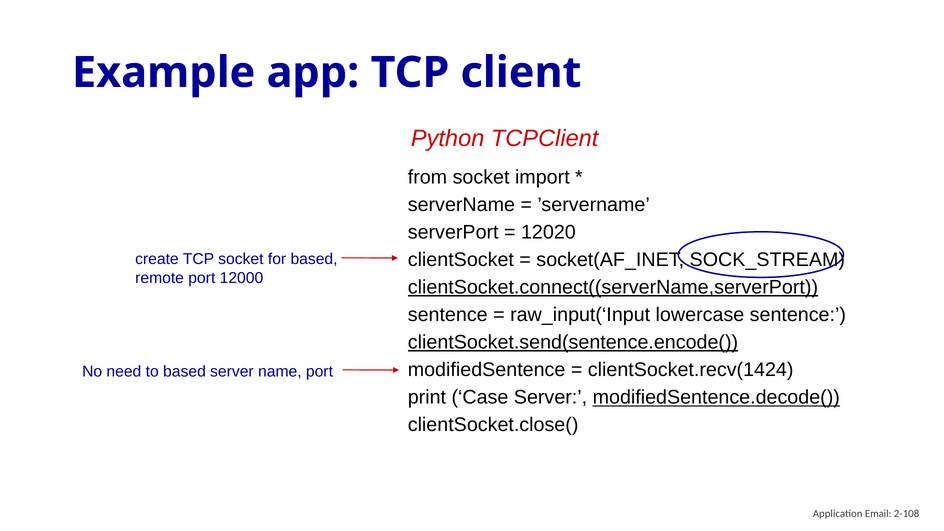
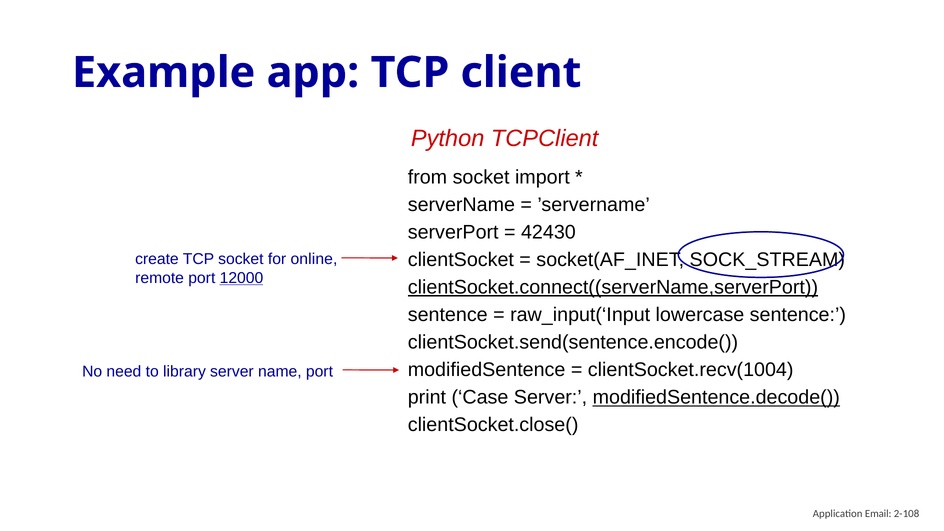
12020: 12020 -> 42430
for based: based -> online
12000 underline: none -> present
clientSocket.send(sentence.encode( underline: present -> none
clientSocket.recv(1424: clientSocket.recv(1424 -> clientSocket.recv(1004
to based: based -> library
